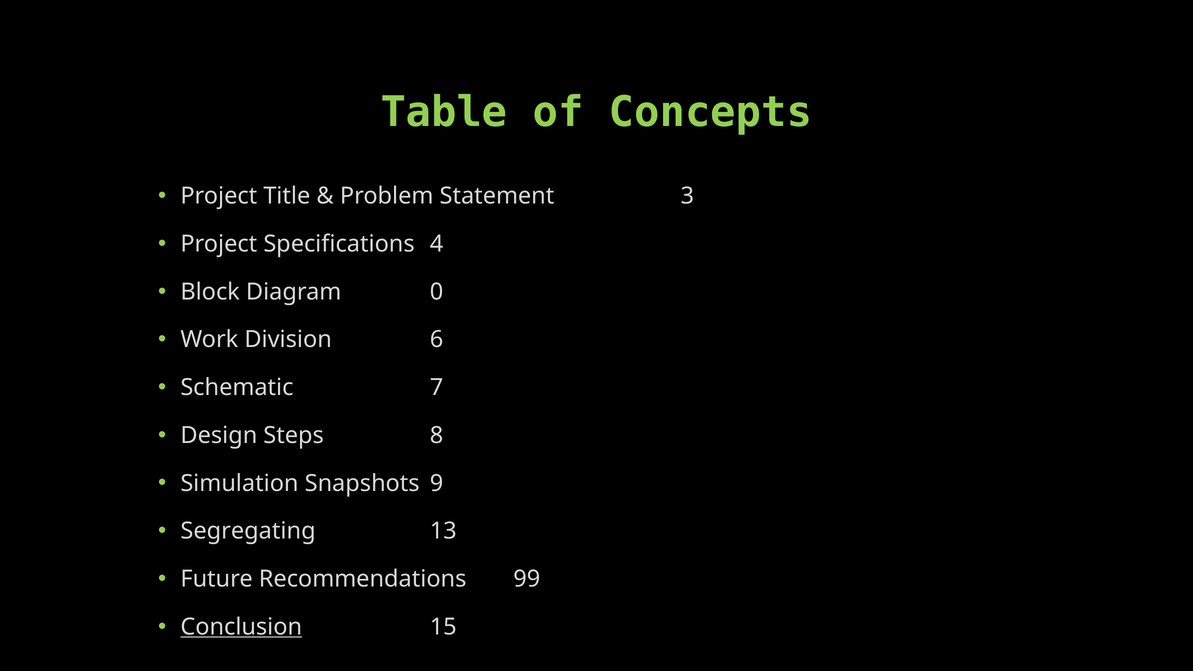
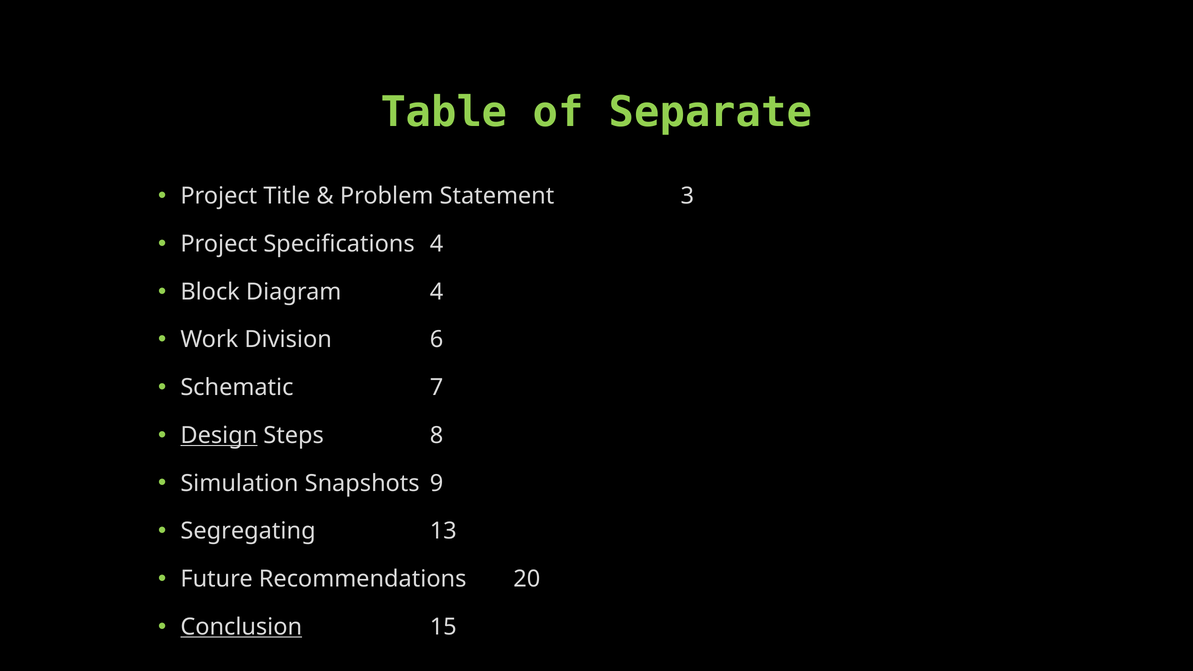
Concepts: Concepts -> Separate
Diagram 0: 0 -> 4
Design underline: none -> present
99: 99 -> 20
